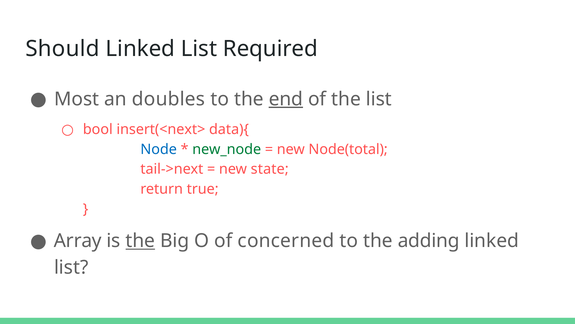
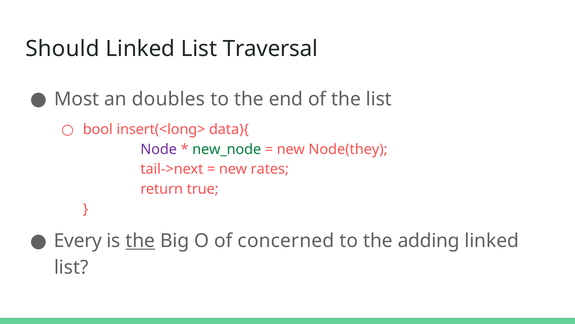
Required: Required -> Traversal
end underline: present -> none
insert(<next>: insert(<next> -> insert(<long>
Node colour: blue -> purple
Node(total: Node(total -> Node(they
state: state -> rates
Array: Array -> Every
